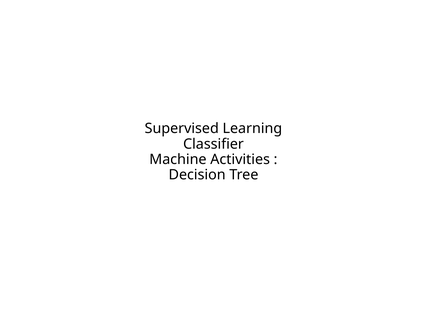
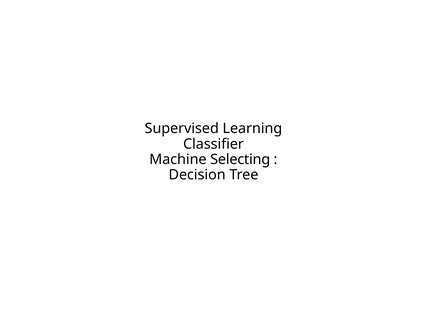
Activities: Activities -> Selecting
